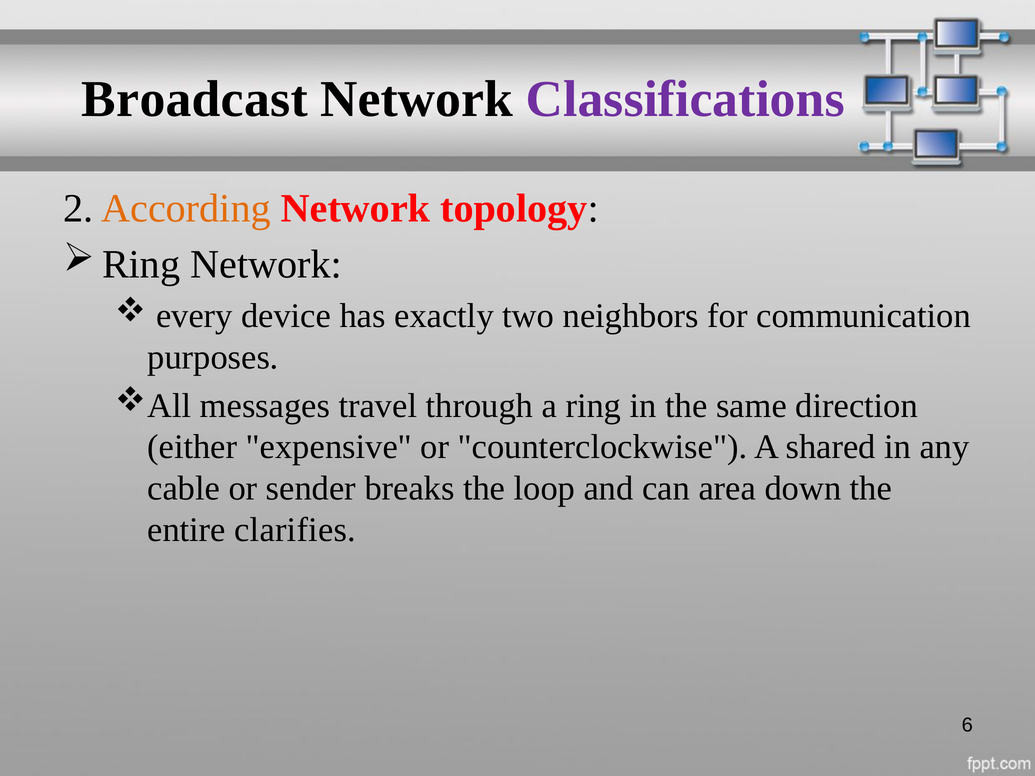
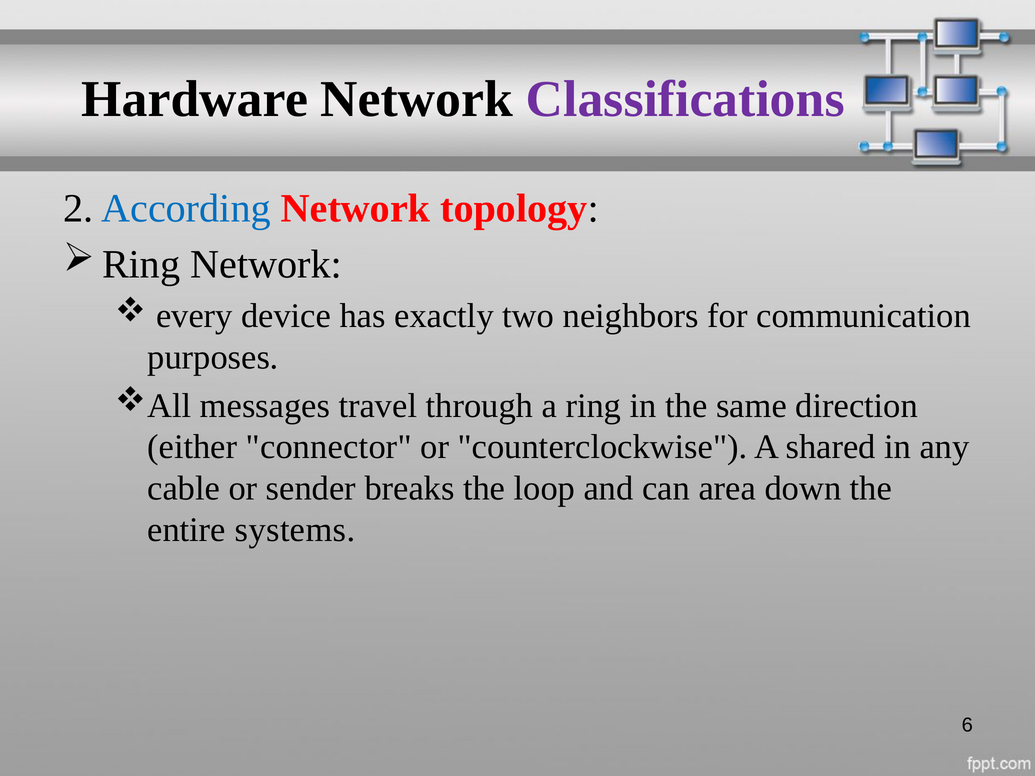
Broadcast: Broadcast -> Hardware
According colour: orange -> blue
expensive: expensive -> connector
clarifies: clarifies -> systems
